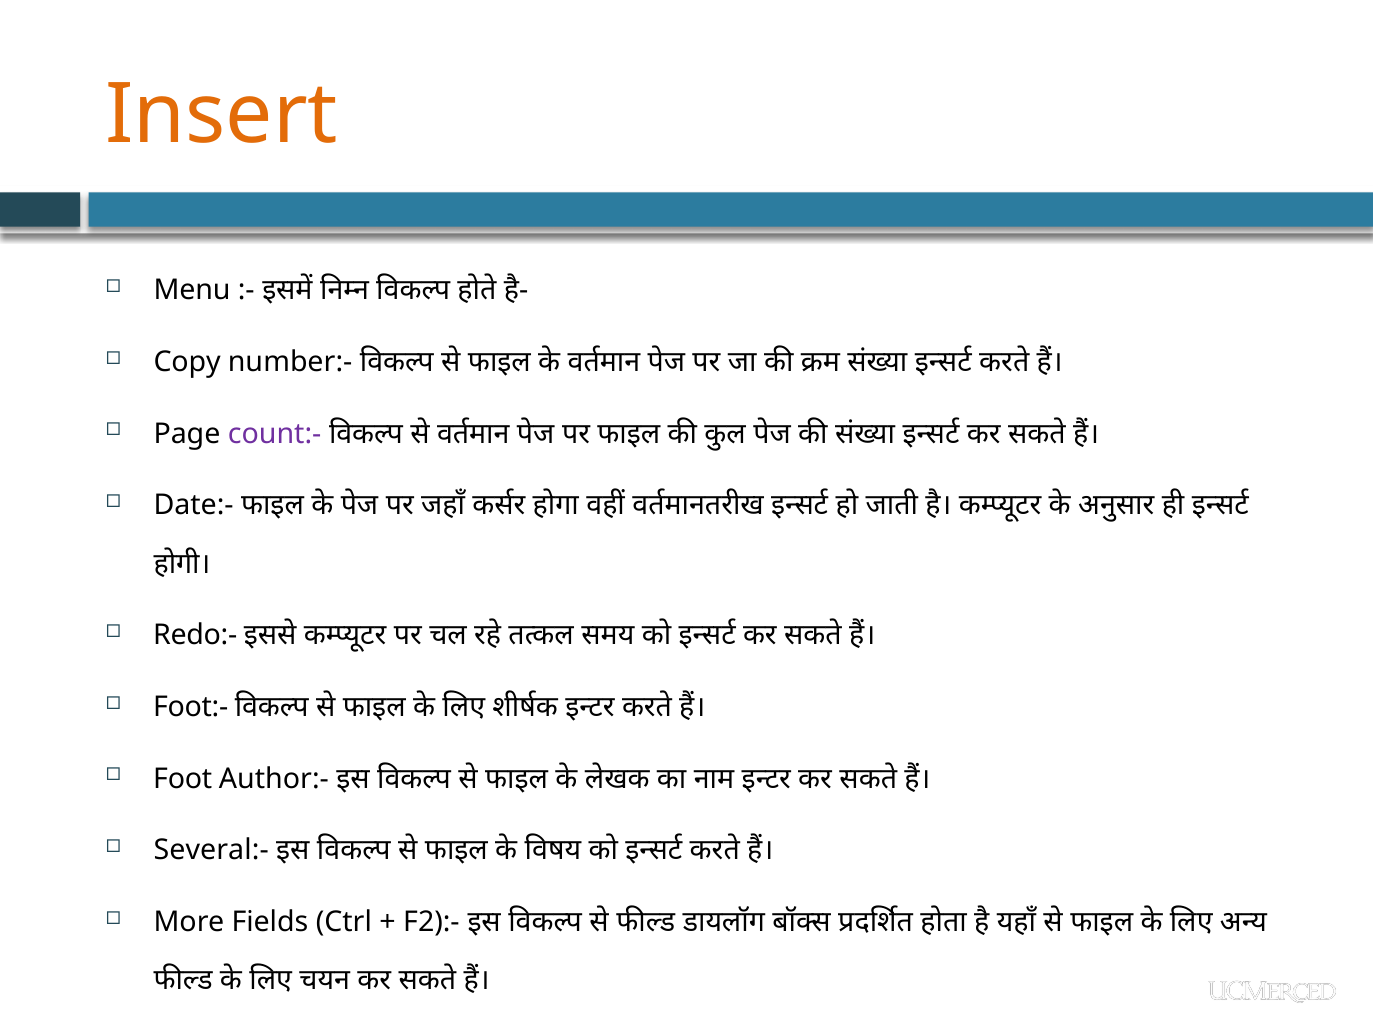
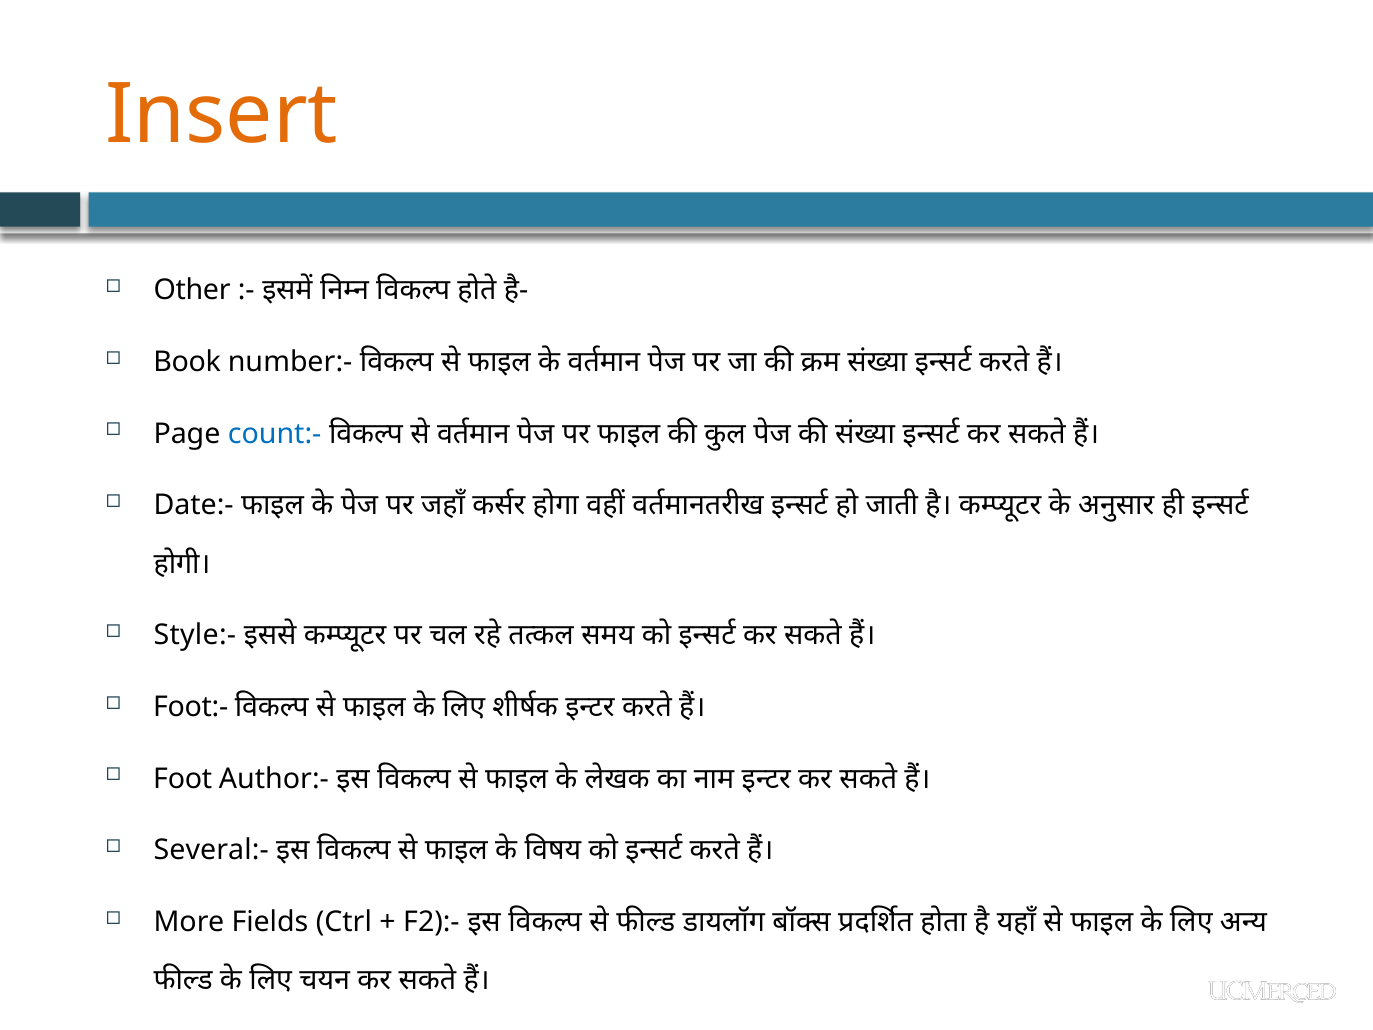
Menu: Menu -> Other
Copy: Copy -> Book
count:- colour: purple -> blue
Redo:-: Redo:- -> Style:-
